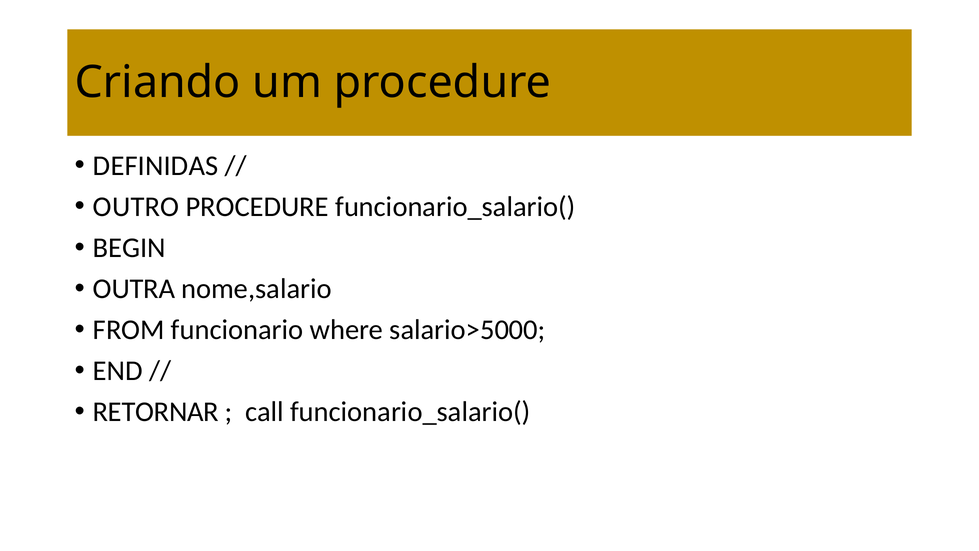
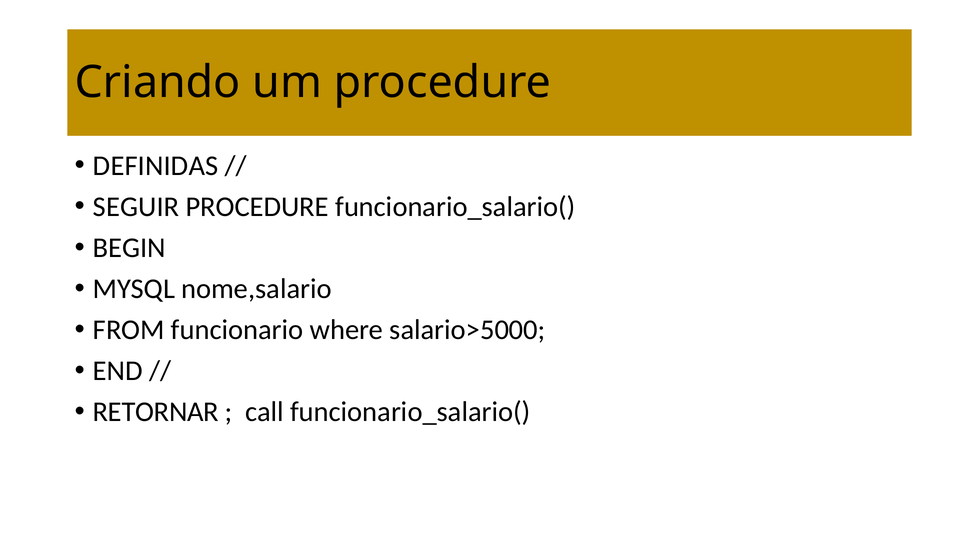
OUTRO: OUTRO -> SEGUIR
OUTRA: OUTRA -> MYSQL
